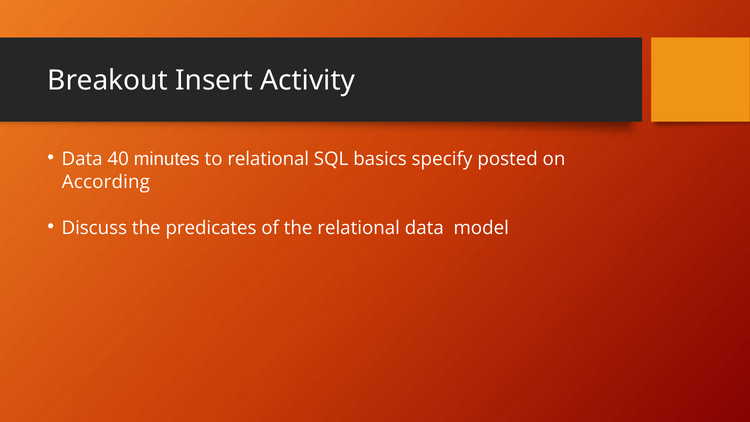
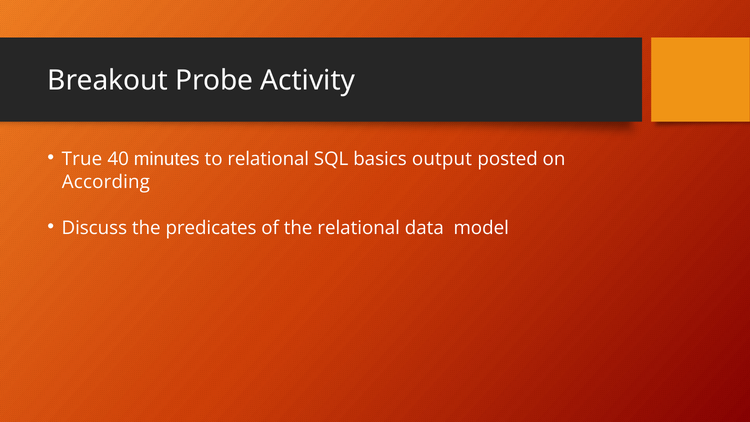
Insert: Insert -> Probe
Data at (82, 159): Data -> True
specify: specify -> output
